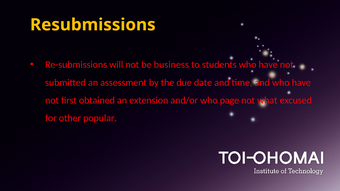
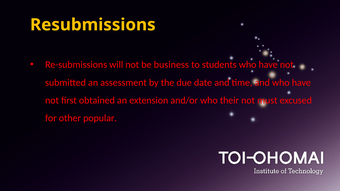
page: page -> their
what: what -> must
